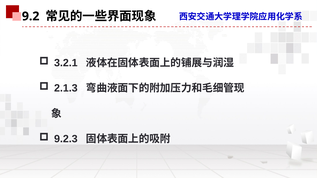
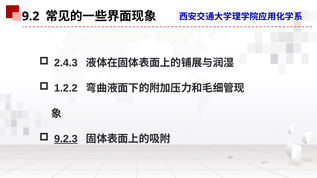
3.2.1: 3.2.1 -> 2.4.3
2.1.3: 2.1.3 -> 1.2.2
9.2.3 underline: none -> present
